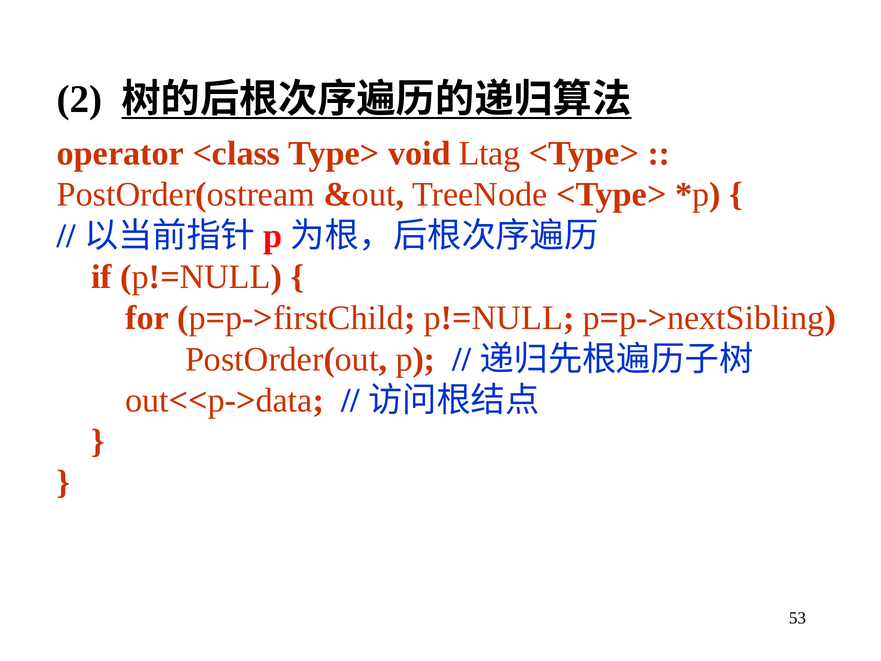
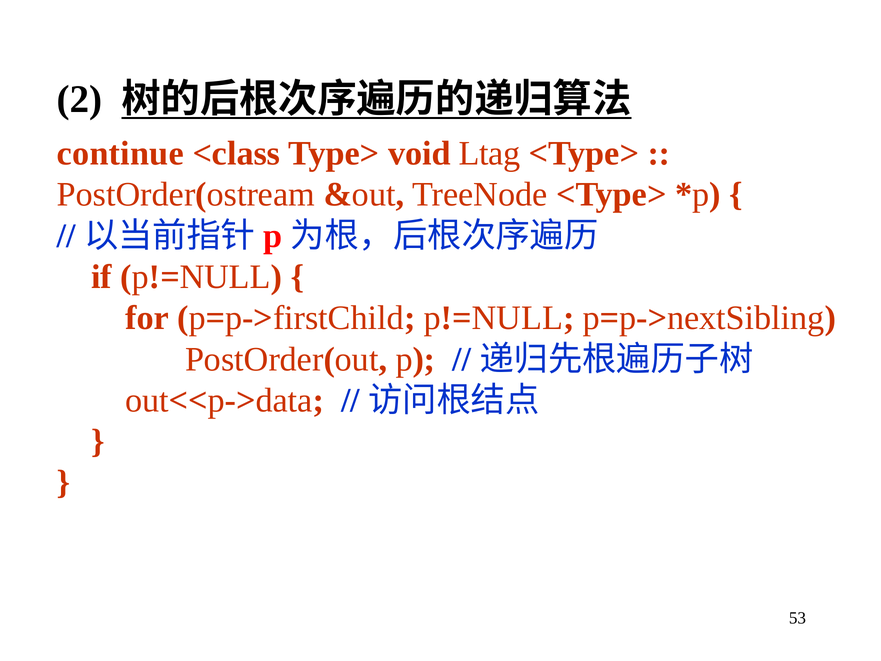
operator: operator -> continue
